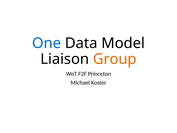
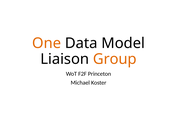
One colour: blue -> orange
